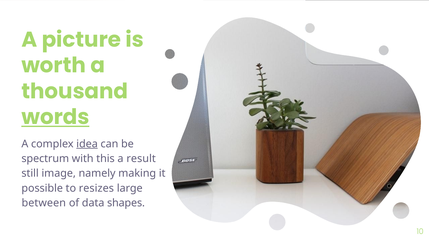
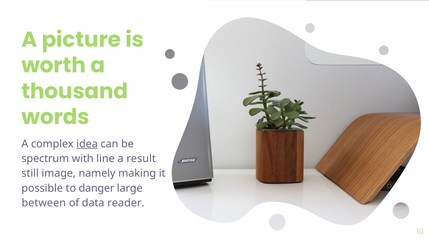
words underline: present -> none
this: this -> line
resizes: resizes -> danger
shapes: shapes -> reader
